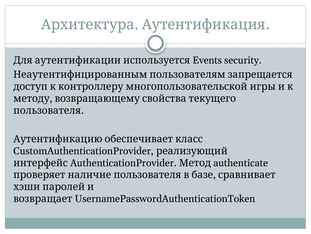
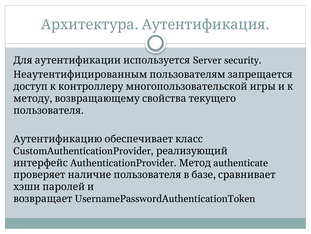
Events: Events -> Server
